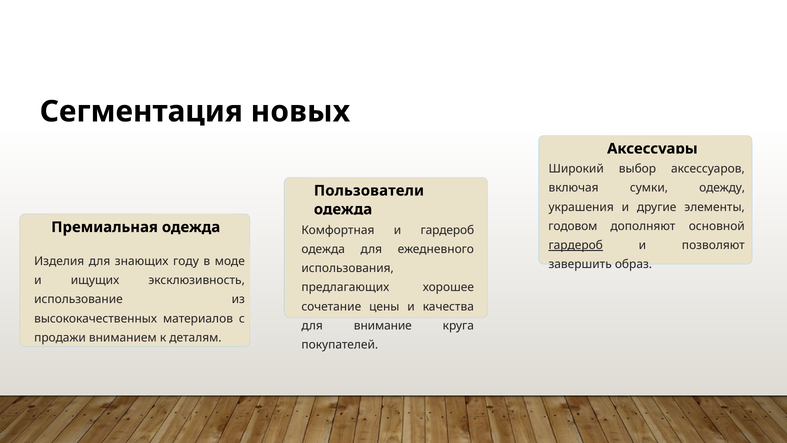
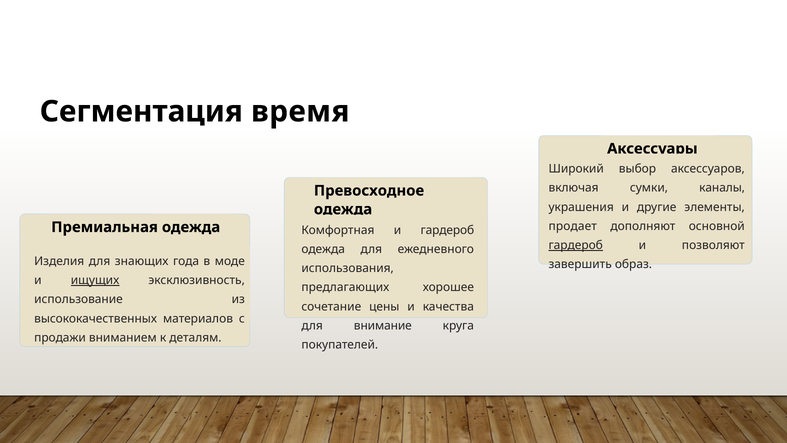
новых: новых -> время
одежду: одежду -> каналы
Пользователи: Пользователи -> Превосходное
годовом: годовом -> продает
году: году -> года
ищущих underline: none -> present
